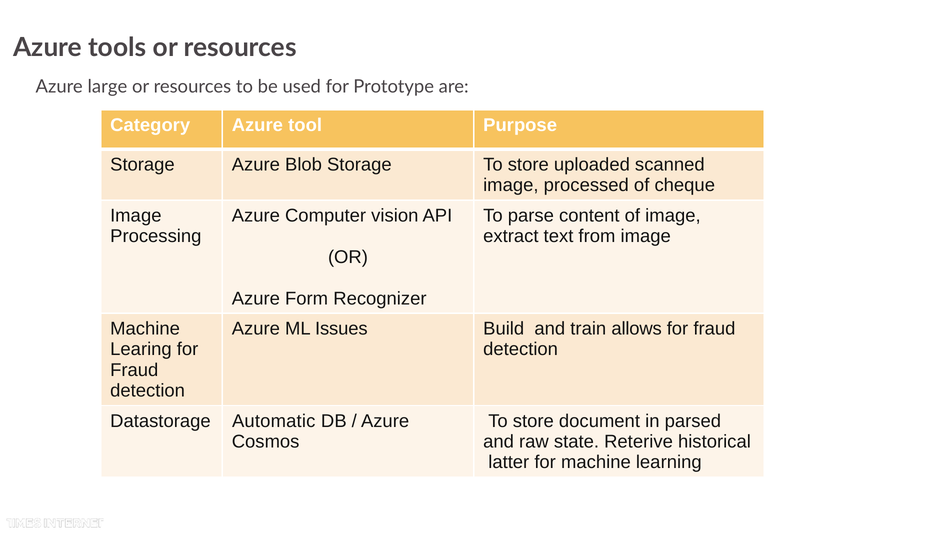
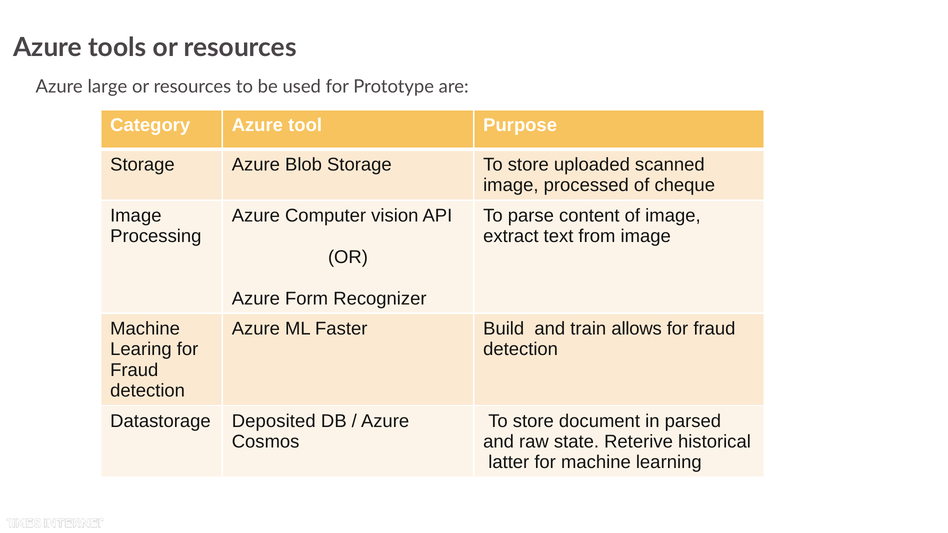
Issues: Issues -> Faster
Automatic: Automatic -> Deposited
